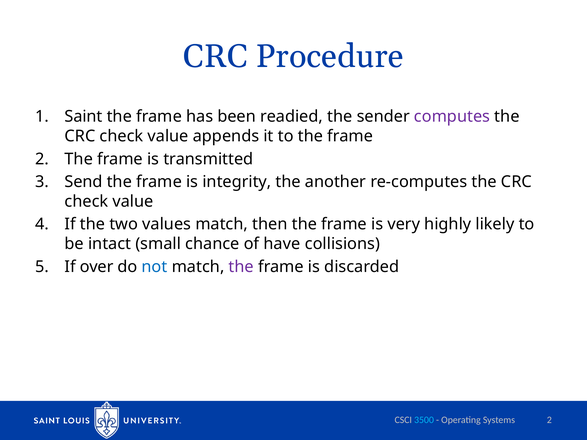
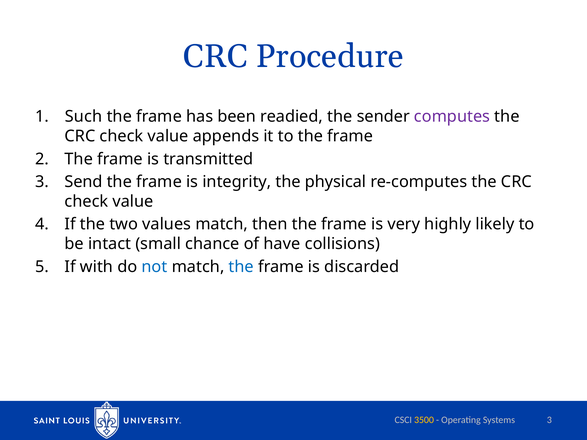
Saint: Saint -> Such
another: another -> physical
over: over -> with
the at (241, 267) colour: purple -> blue
3500 colour: light blue -> yellow
Systems 2: 2 -> 3
